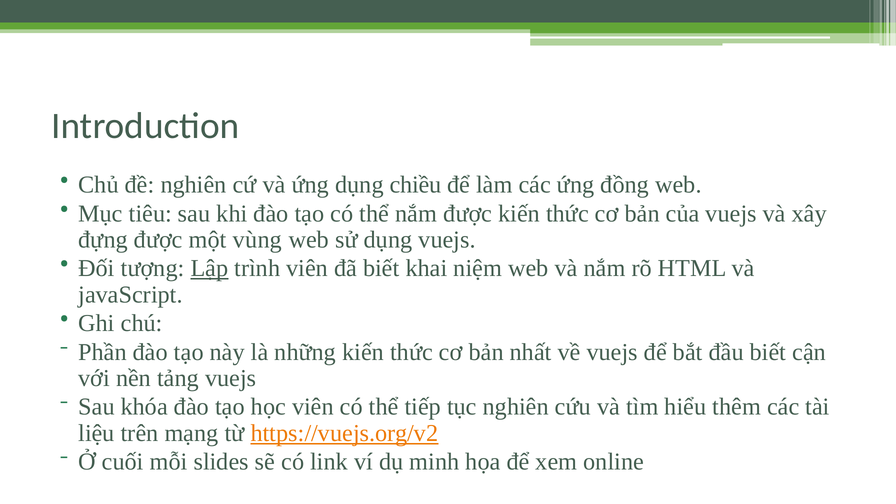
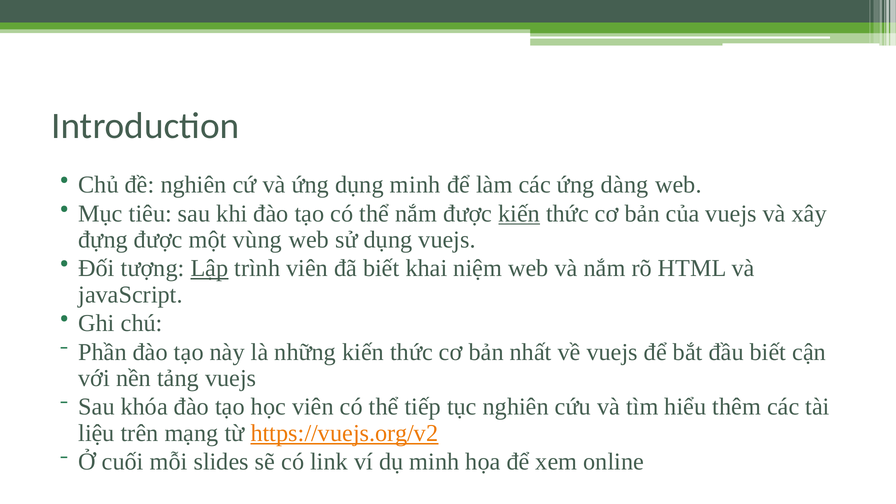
dụng chiều: chiều -> minh
đồng: đồng -> dàng
kiến at (519, 214) underline: none -> present
